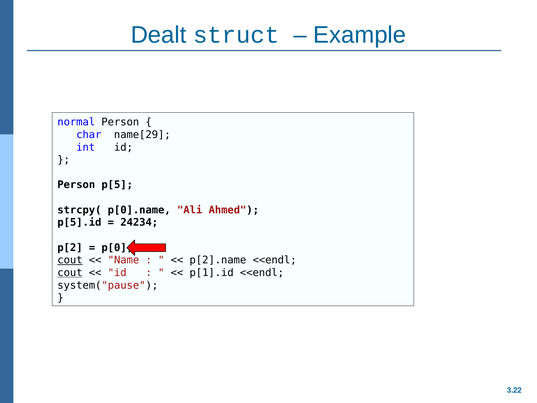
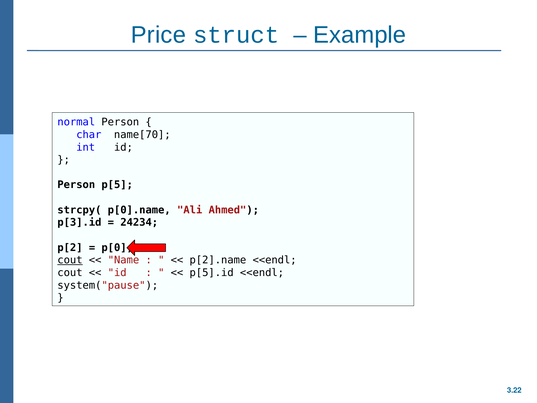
Dealt: Dealt -> Price
name[29: name[29 -> name[70
p[5].id: p[5].id -> p[3].id
cout at (70, 273) underline: present -> none
p[1].id: p[1].id -> p[5].id
